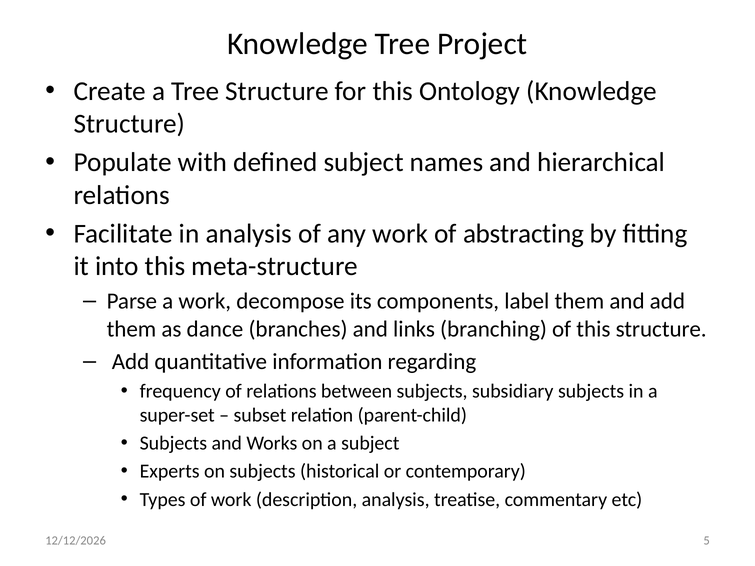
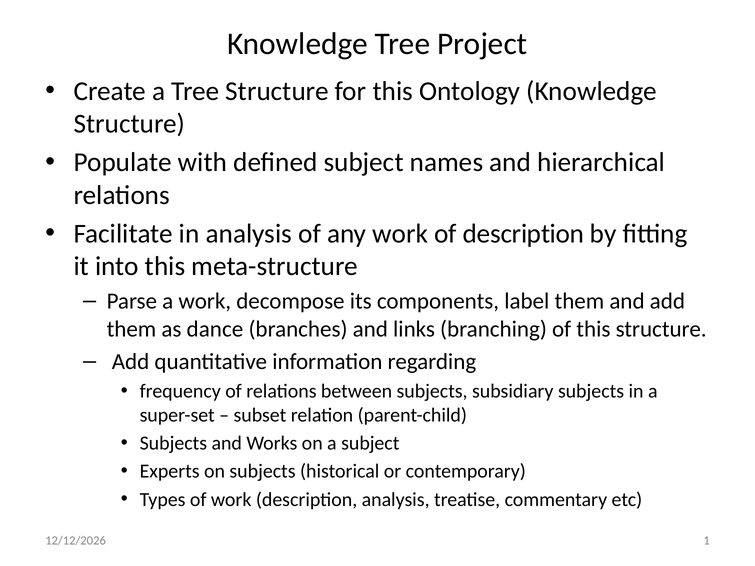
of abstracting: abstracting -> description
5: 5 -> 1
